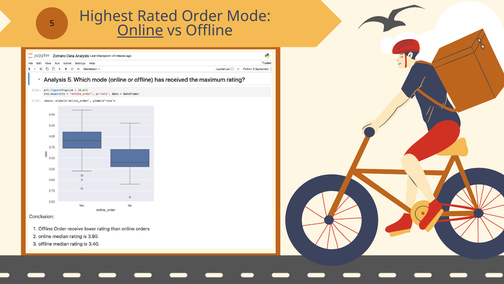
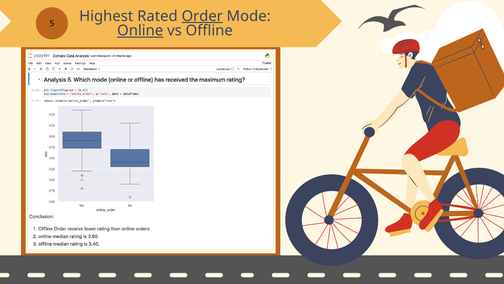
Order underline: none -> present
